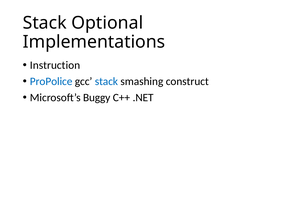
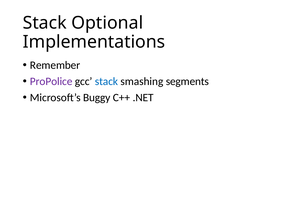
Instruction: Instruction -> Remember
ProPolice colour: blue -> purple
construct: construct -> segments
